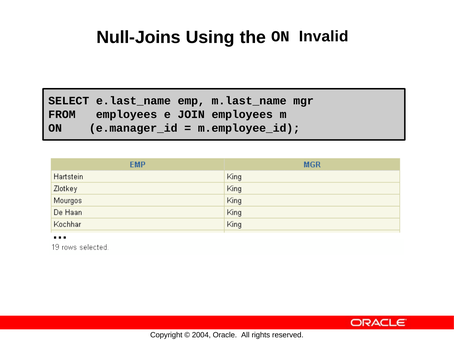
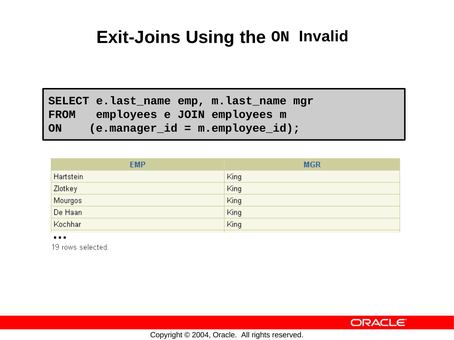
Null-Joins: Null-Joins -> Exit-Joins
